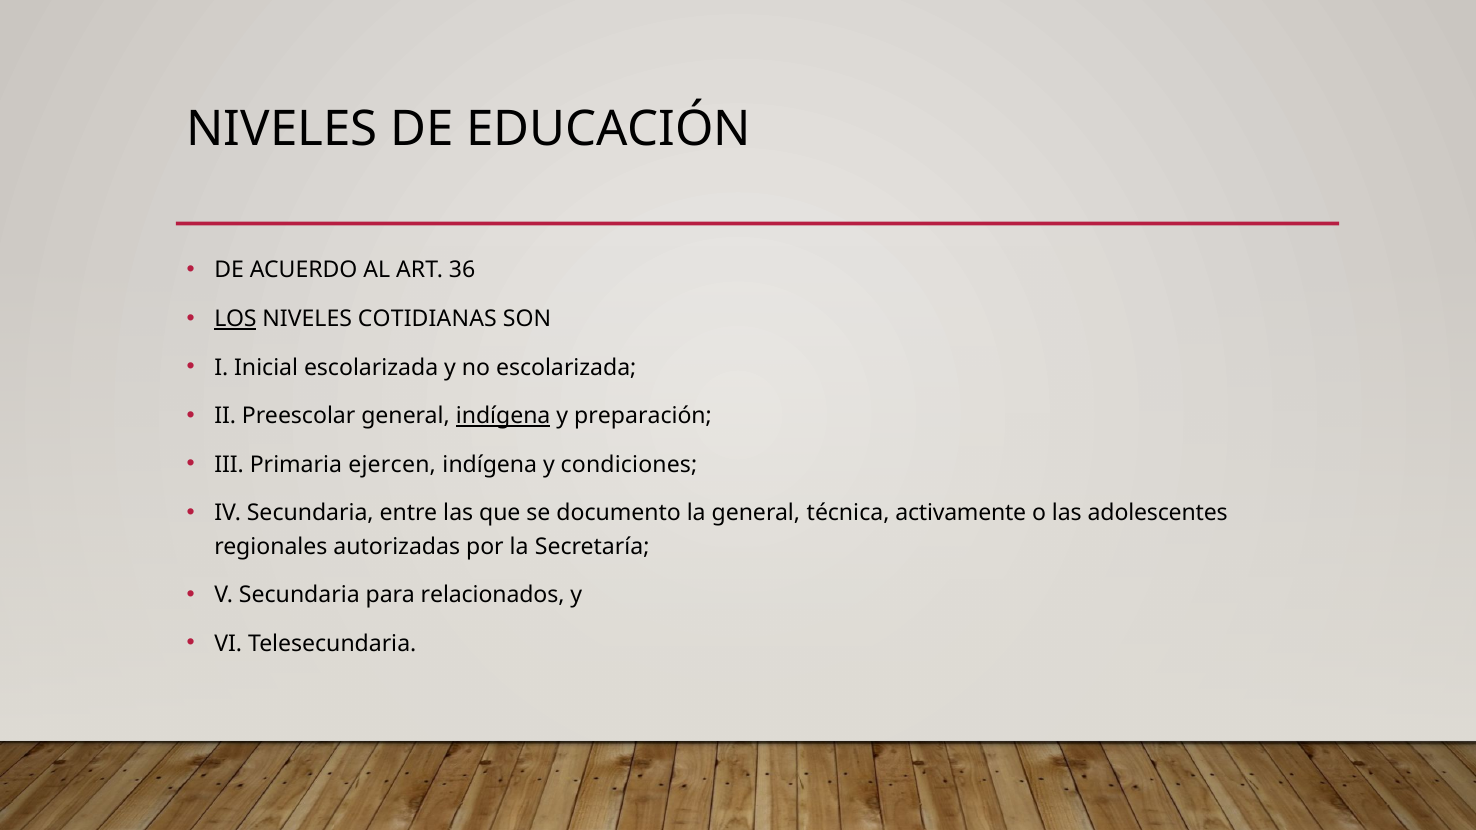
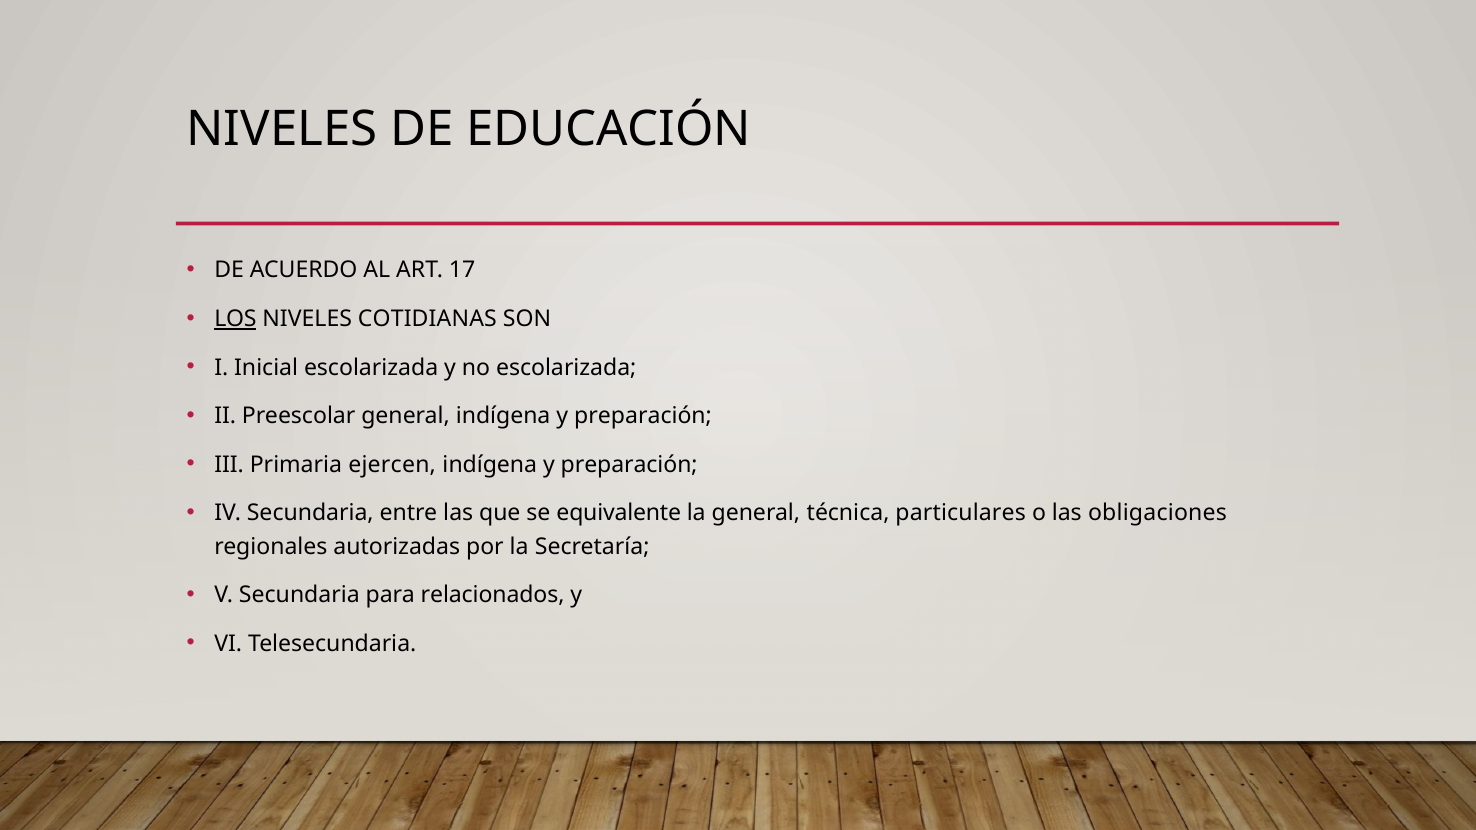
36: 36 -> 17
indígena at (503, 416) underline: present -> none
condiciones at (629, 465): condiciones -> preparación
documento: documento -> equivalente
activamente: activamente -> particulares
adolescentes: adolescentes -> obligaciones
